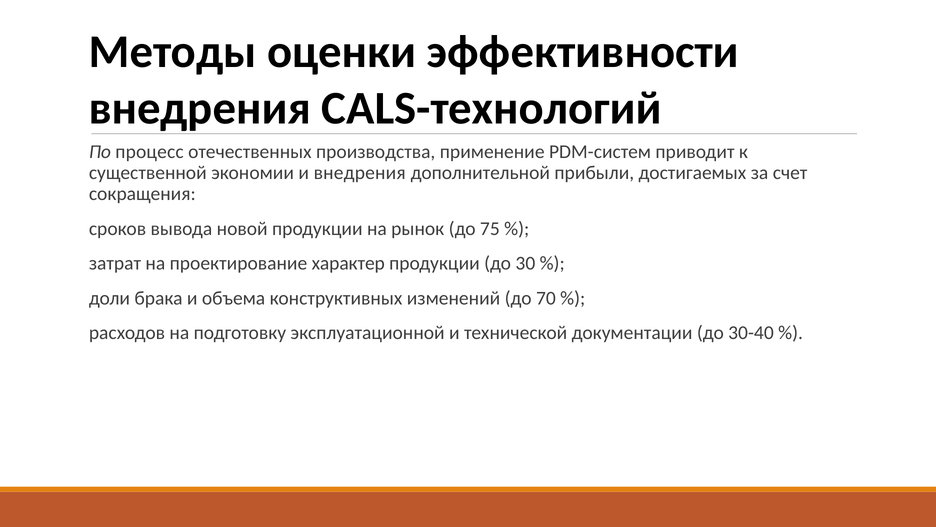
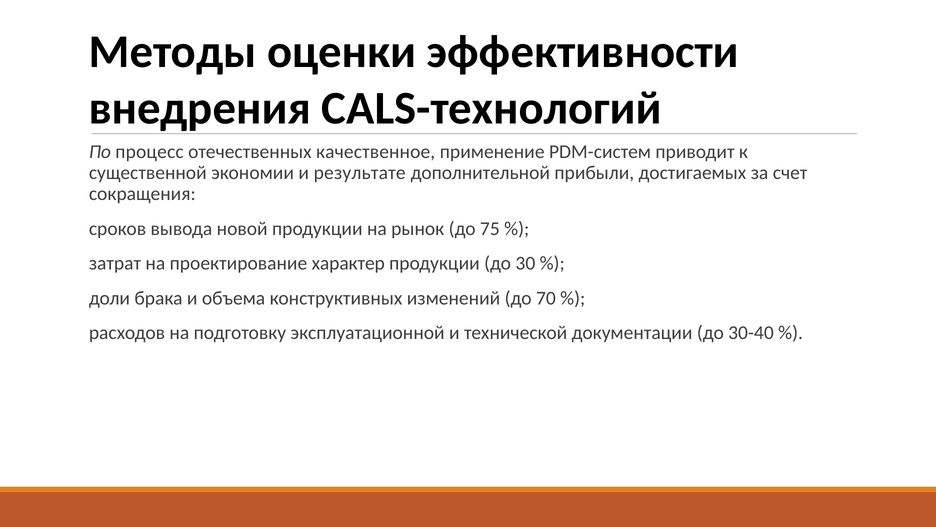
производства: производства -> качественное
и внедрения: внедрения -> результате
